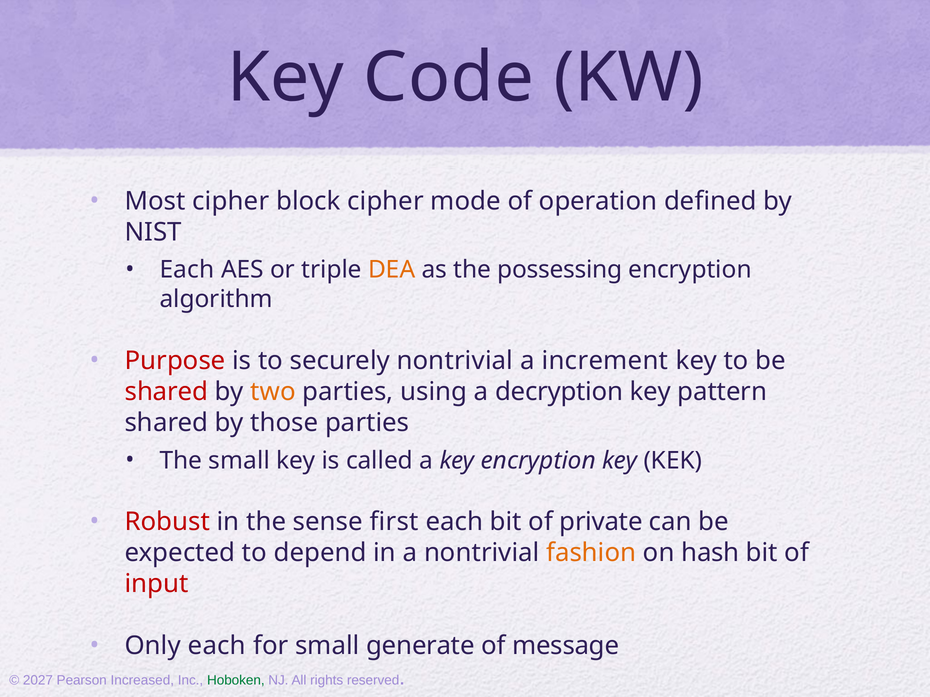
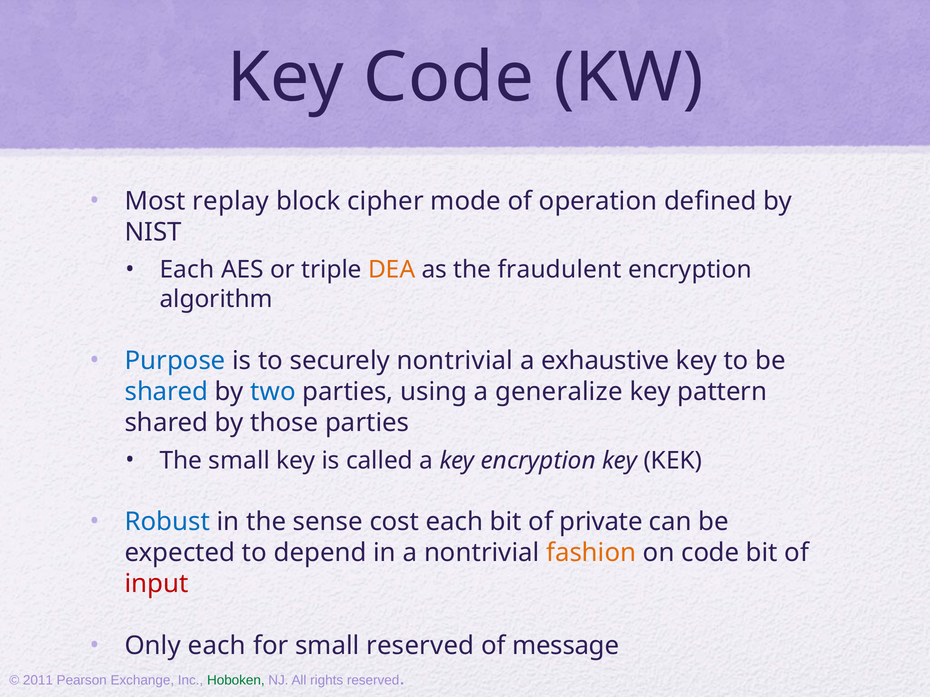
Most cipher: cipher -> replay
possessing: possessing -> fraudulent
Purpose colour: red -> blue
increment: increment -> exhaustive
shared at (167, 392) colour: red -> blue
two colour: orange -> blue
decryption: decryption -> generalize
Robust colour: red -> blue
first: first -> cost
on hash: hash -> code
small generate: generate -> reserved
2027: 2027 -> 2011
Increased: Increased -> Exchange
